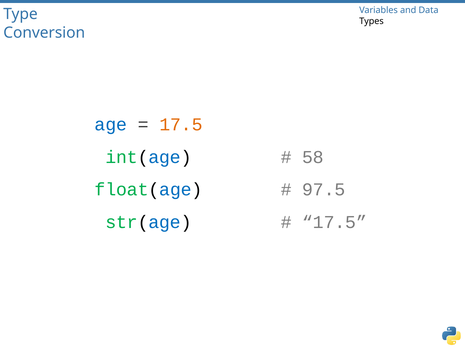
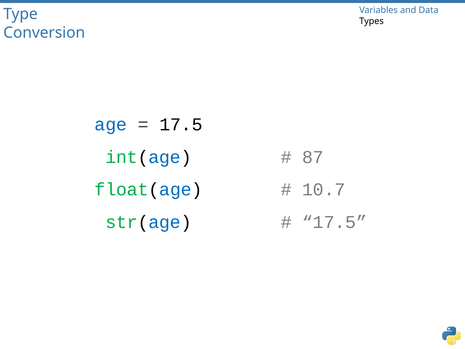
17.5 at (181, 124) colour: orange -> black
58: 58 -> 87
97.5: 97.5 -> 10.7
